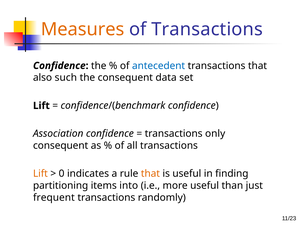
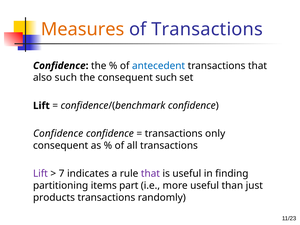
consequent data: data -> such
Association at (58, 134): Association -> Confidence
Lift at (40, 174) colour: orange -> purple
0: 0 -> 7
that at (150, 174) colour: orange -> purple
into: into -> part
frequent: frequent -> products
